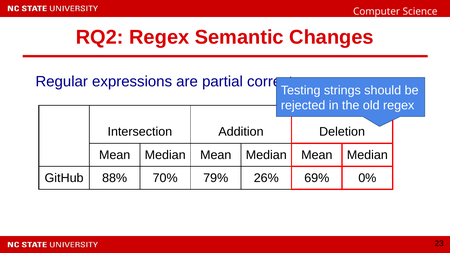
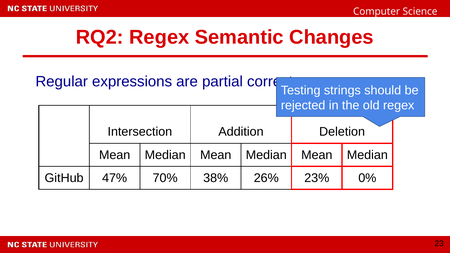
88%: 88% -> 47%
79%: 79% -> 38%
69%: 69% -> 23%
